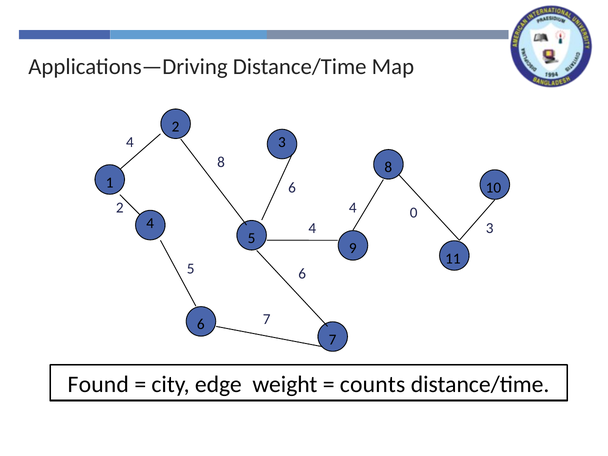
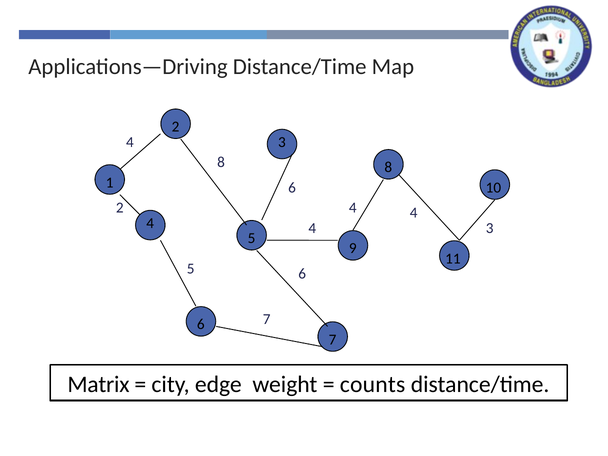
0 at (414, 213): 0 -> 4
Found: Found -> Matrix
